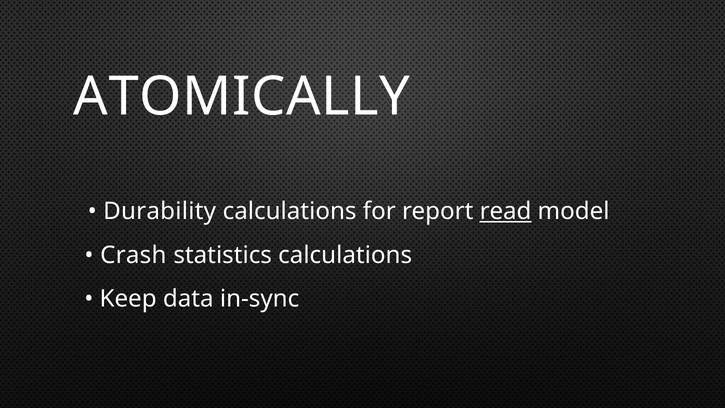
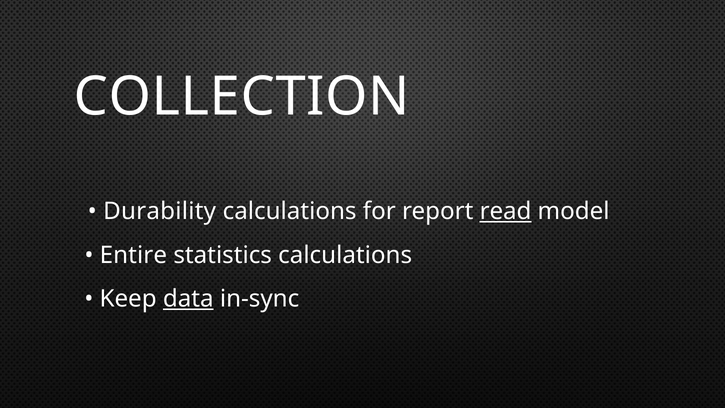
ATOMICALLY: ATOMICALLY -> COLLECTION
Crash: Crash -> Entire
data underline: none -> present
